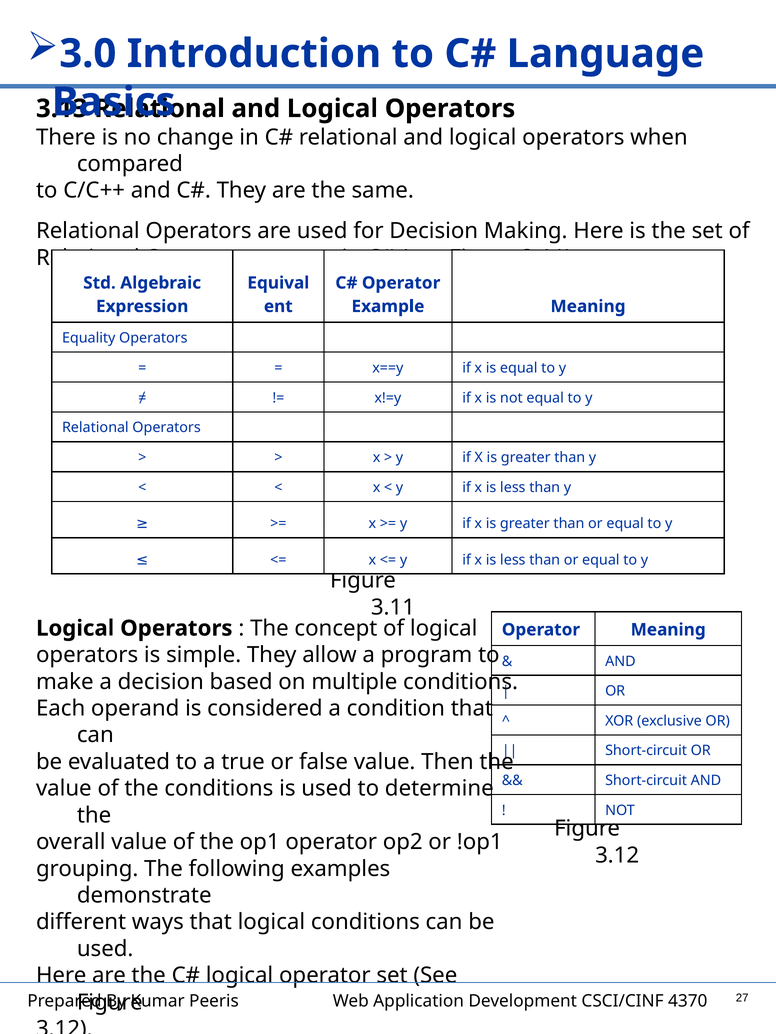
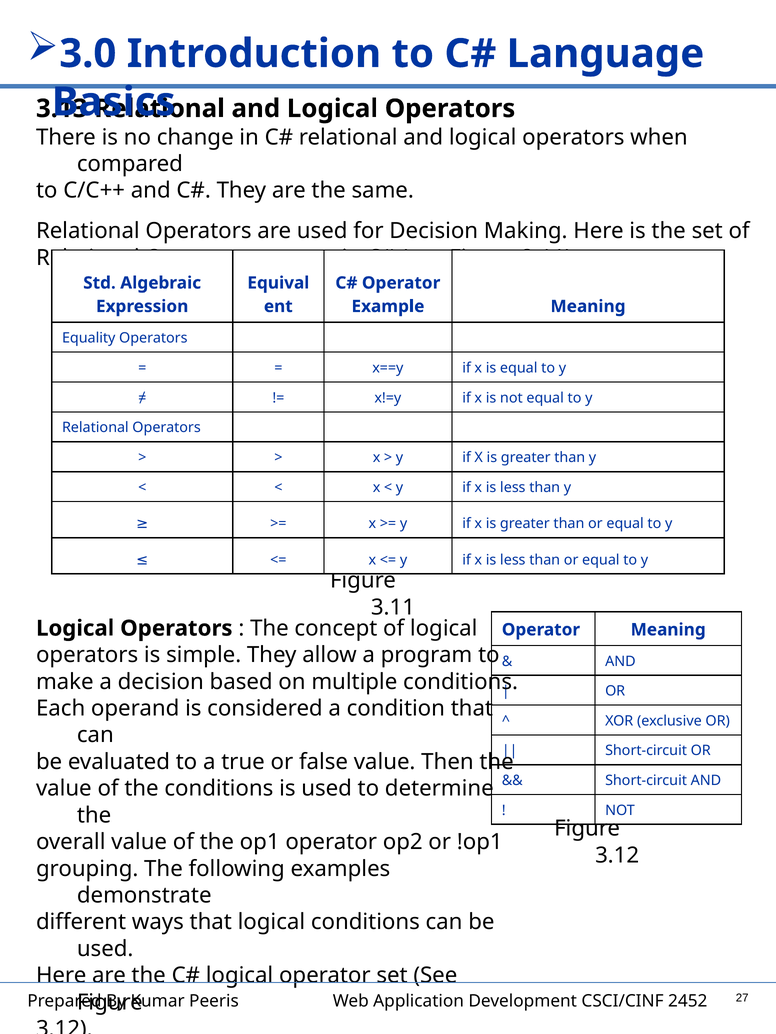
4370: 4370 -> 2452
